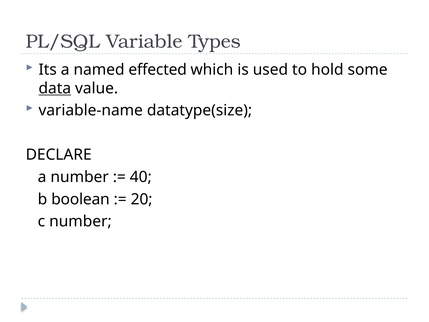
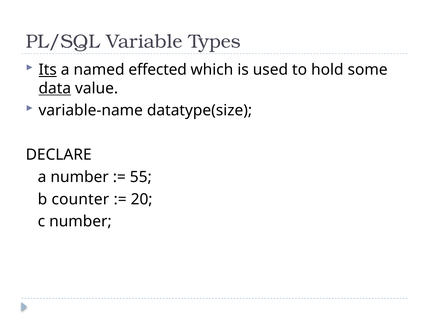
Its underline: none -> present
40: 40 -> 55
boolean: boolean -> counter
